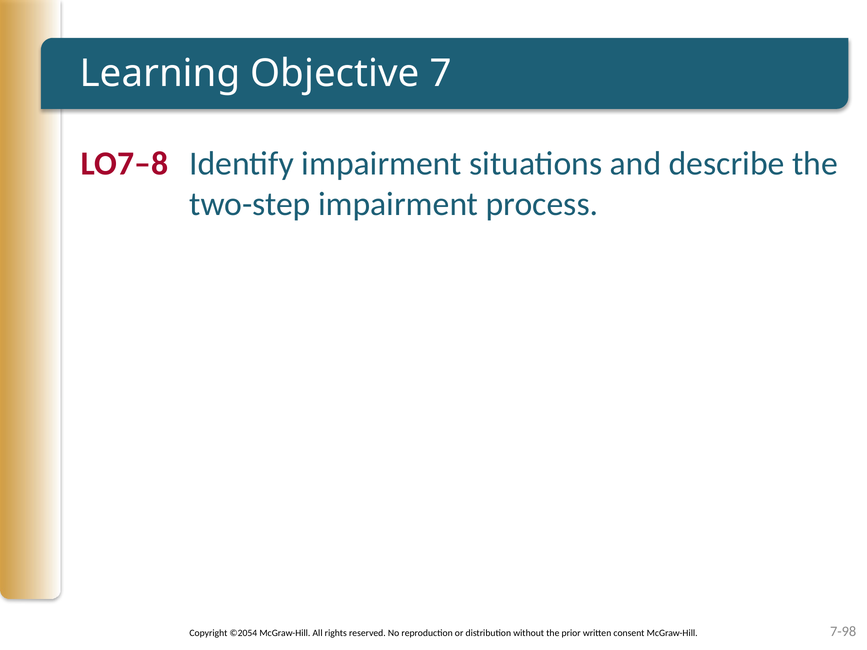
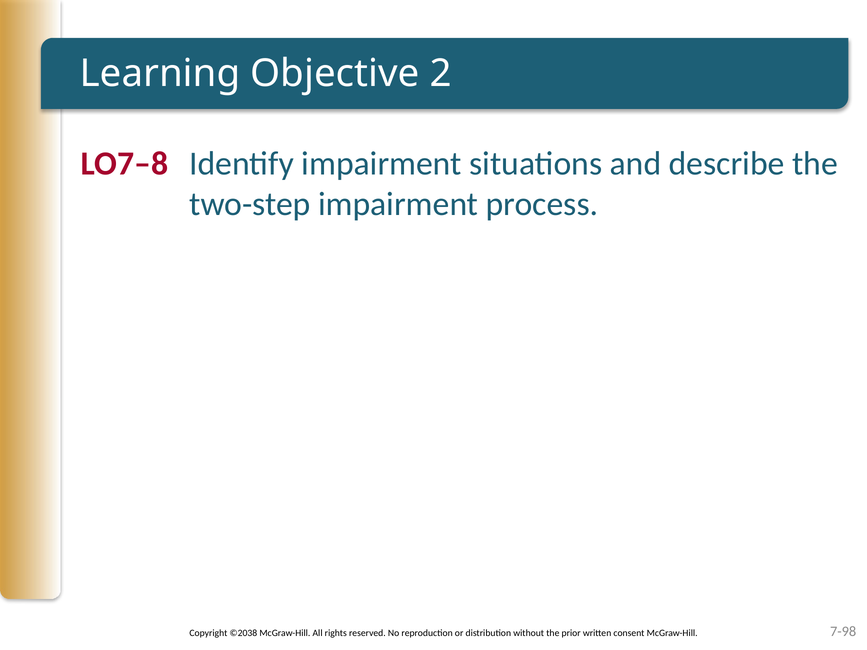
7: 7 -> 2
©2054: ©2054 -> ©2038
